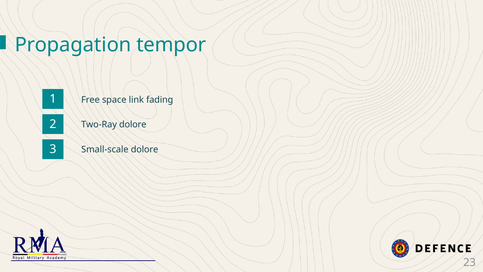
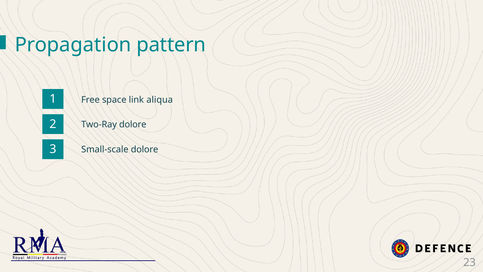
tempor: tempor -> pattern
fading: fading -> aliqua
